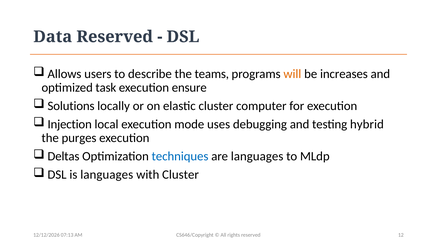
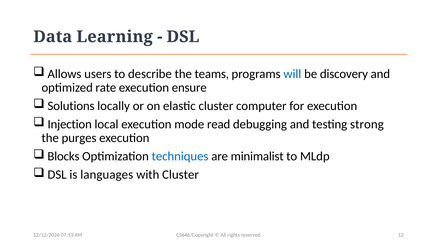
Data Reserved: Reserved -> Learning
will colour: orange -> blue
increases: increases -> discovery
task: task -> rate
uses: uses -> read
hybrid: hybrid -> strong
Deltas: Deltas -> Blocks
are languages: languages -> minimalist
